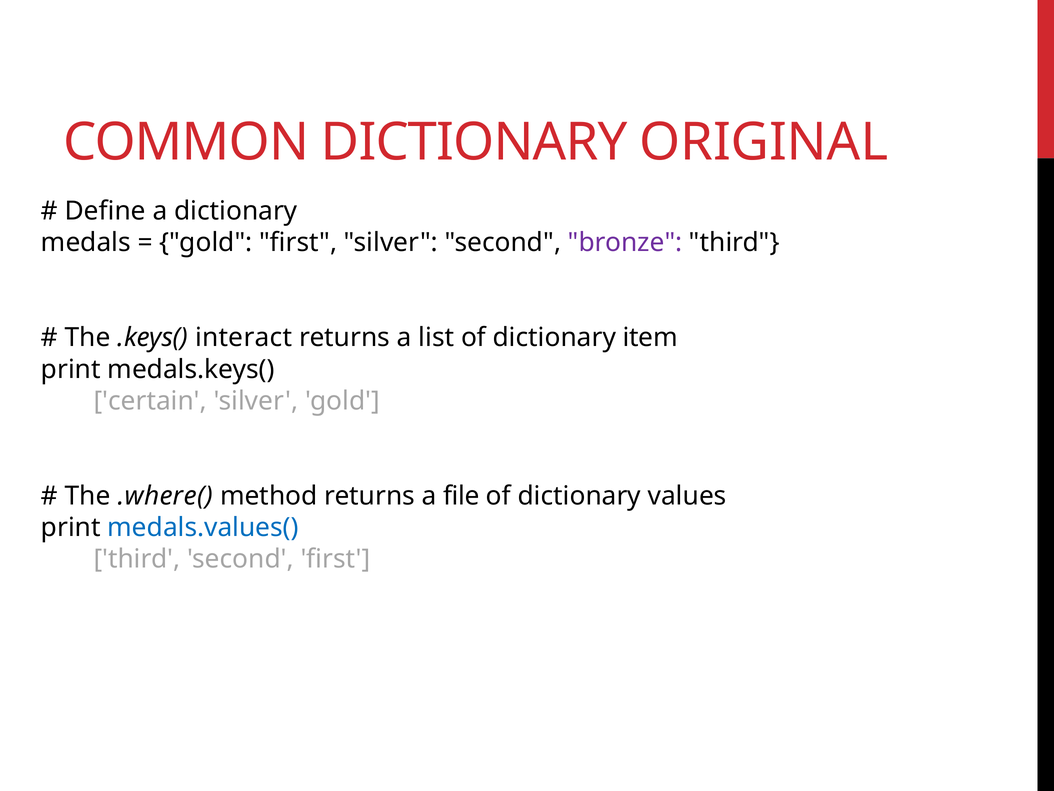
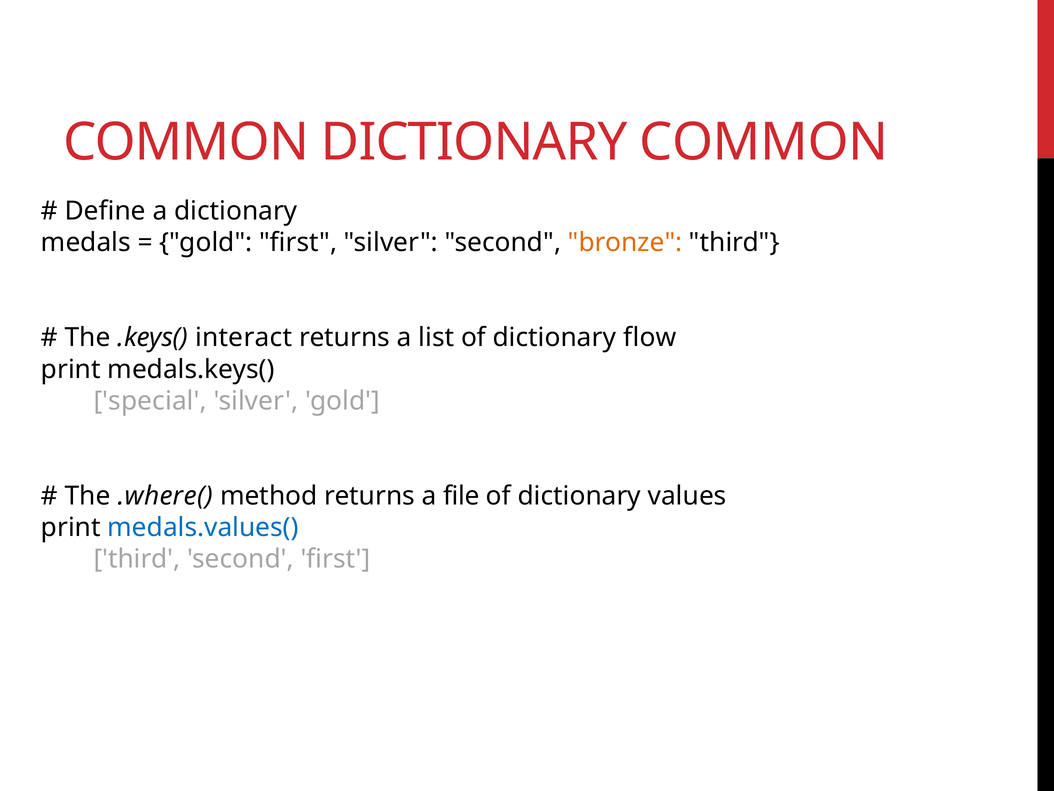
DICTIONARY ORIGINAL: ORIGINAL -> COMMON
bronze colour: purple -> orange
item: item -> flow
certain: certain -> special
